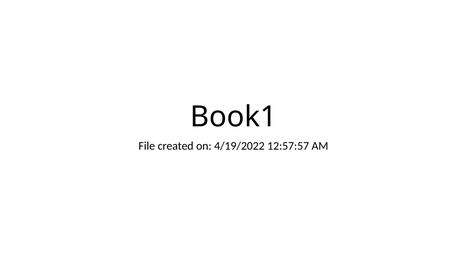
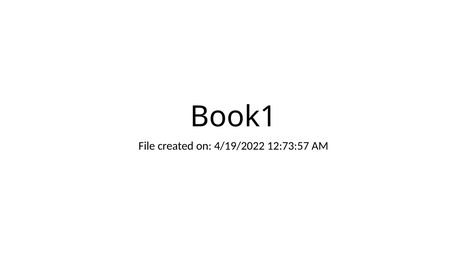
12:57:57: 12:57:57 -> 12:73:57
